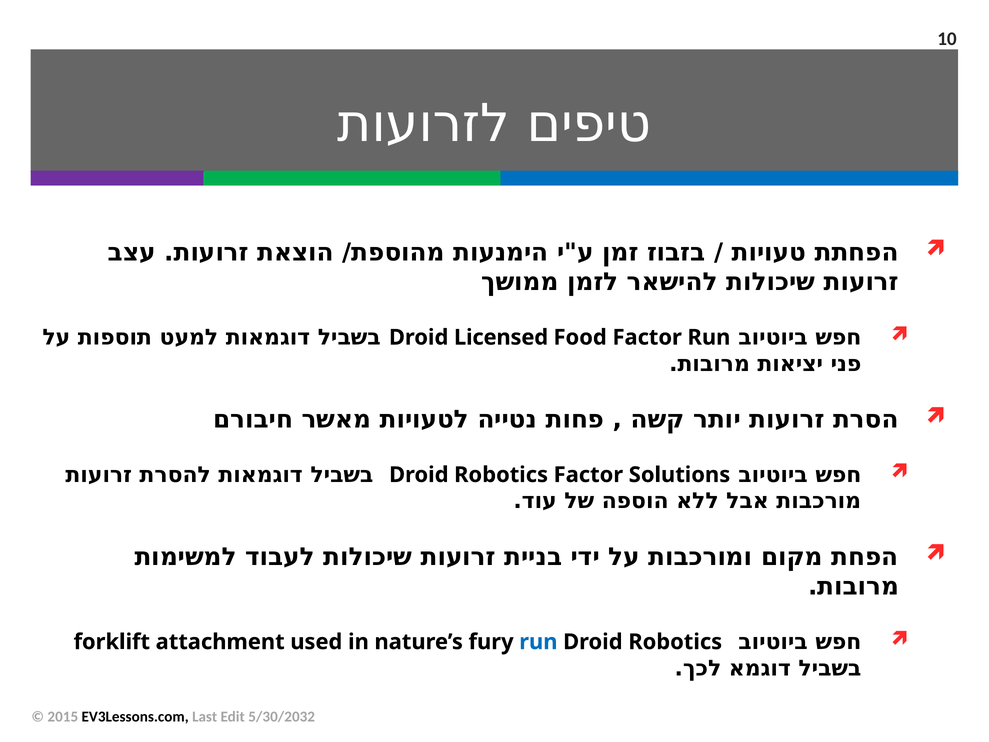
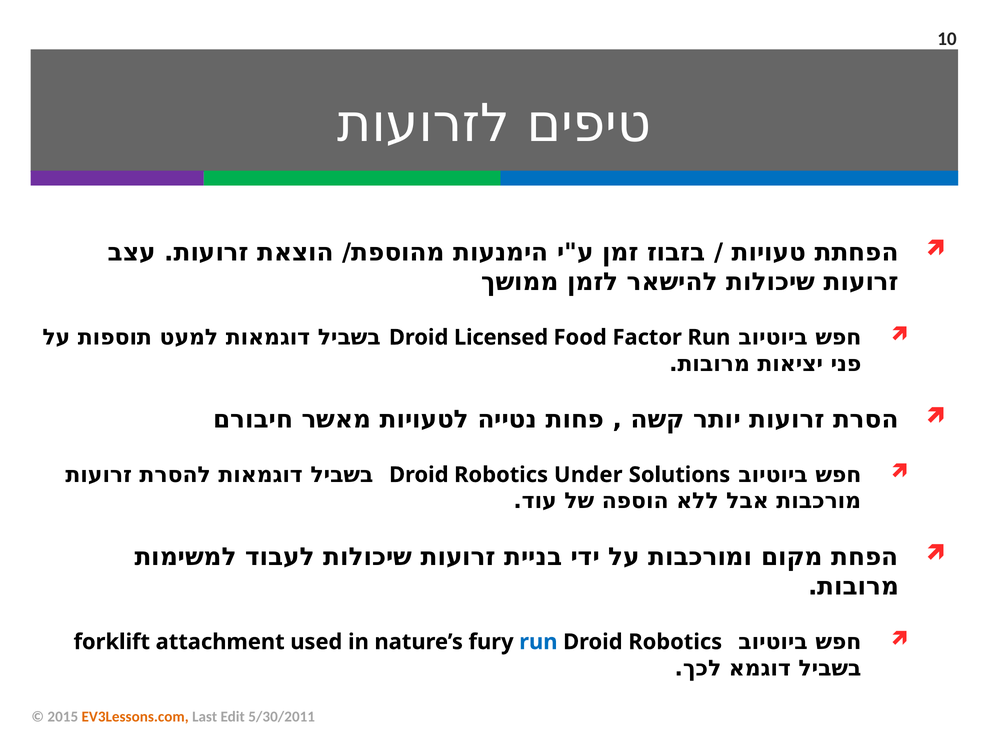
Robotics Factor: Factor -> Under
EV3Lessons.com colour: black -> orange
5/30/2032: 5/30/2032 -> 5/30/2011
